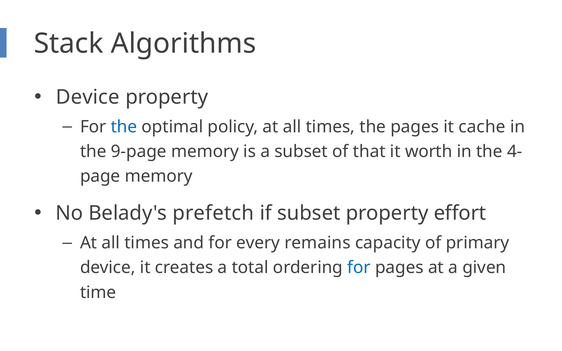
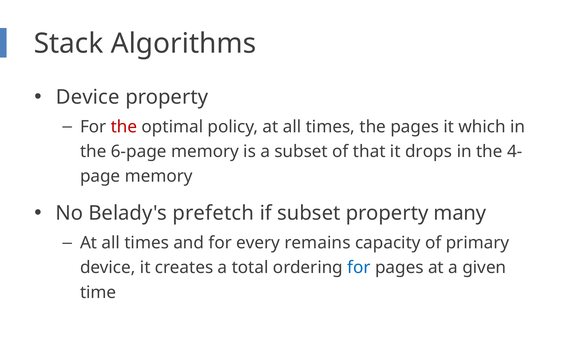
the at (124, 127) colour: blue -> red
cache: cache -> which
9-page: 9-page -> 6-page
worth: worth -> drops
effort: effort -> many
